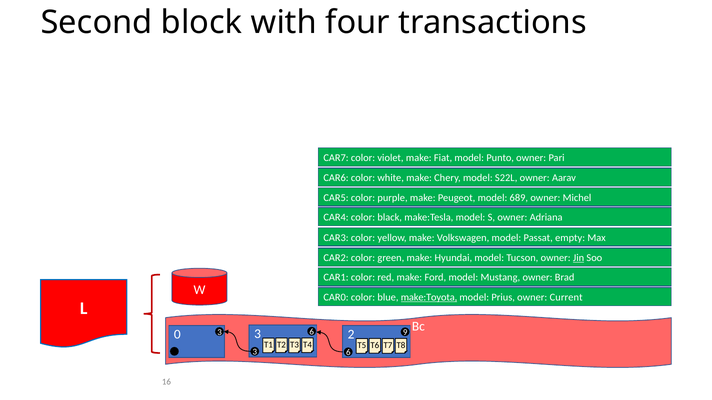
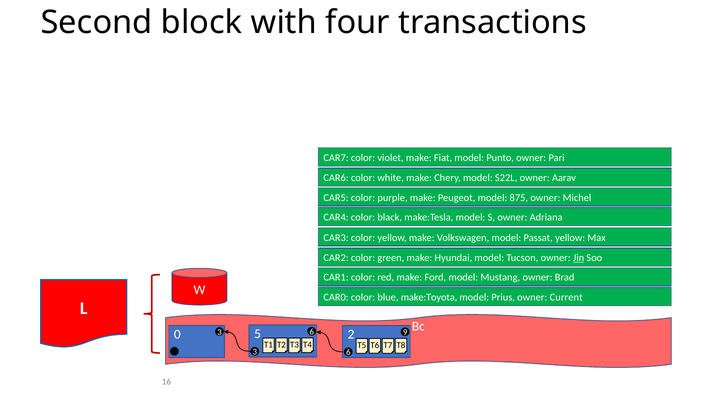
689: 689 -> 875
Passat empty: empty -> yellow
make:Toyota underline: present -> none
0 3: 3 -> 5
